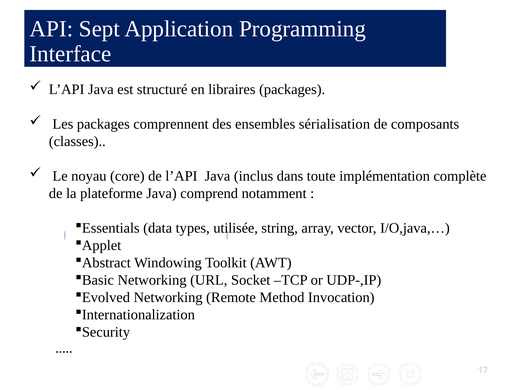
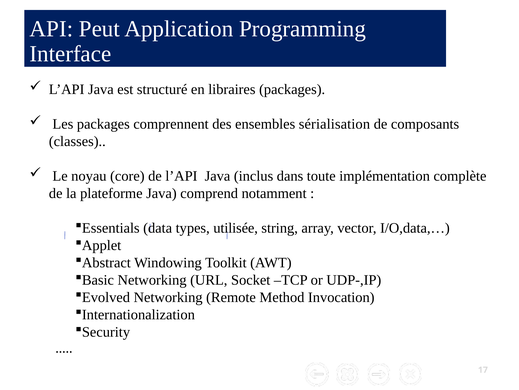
Sept: Sept -> Peut
I/O,java,…: I/O,java,… -> I/O,data,…
